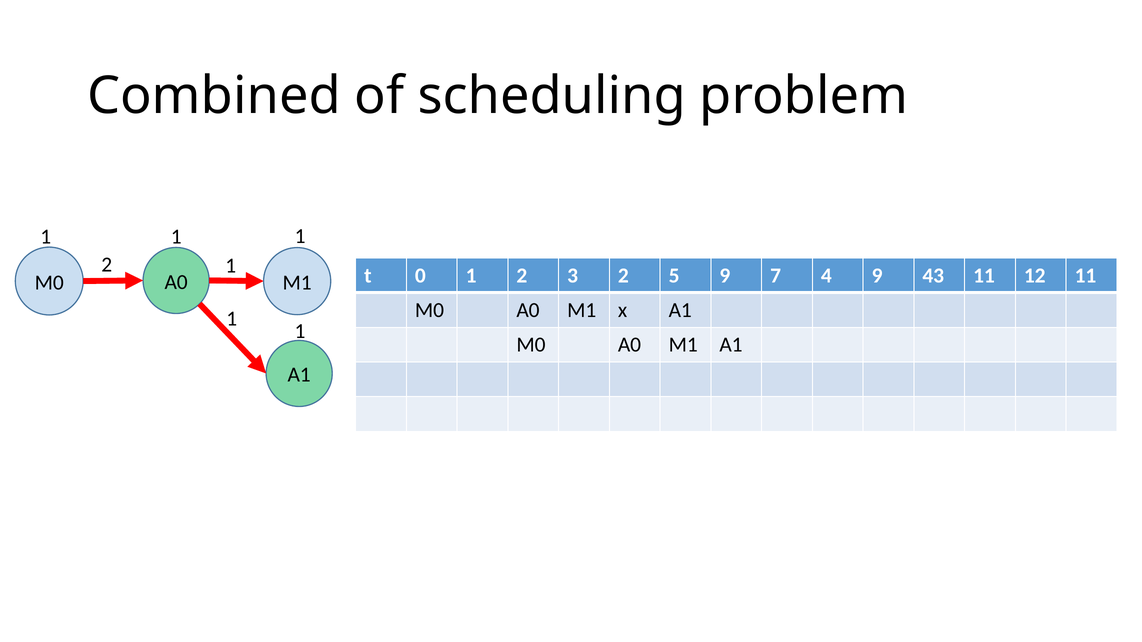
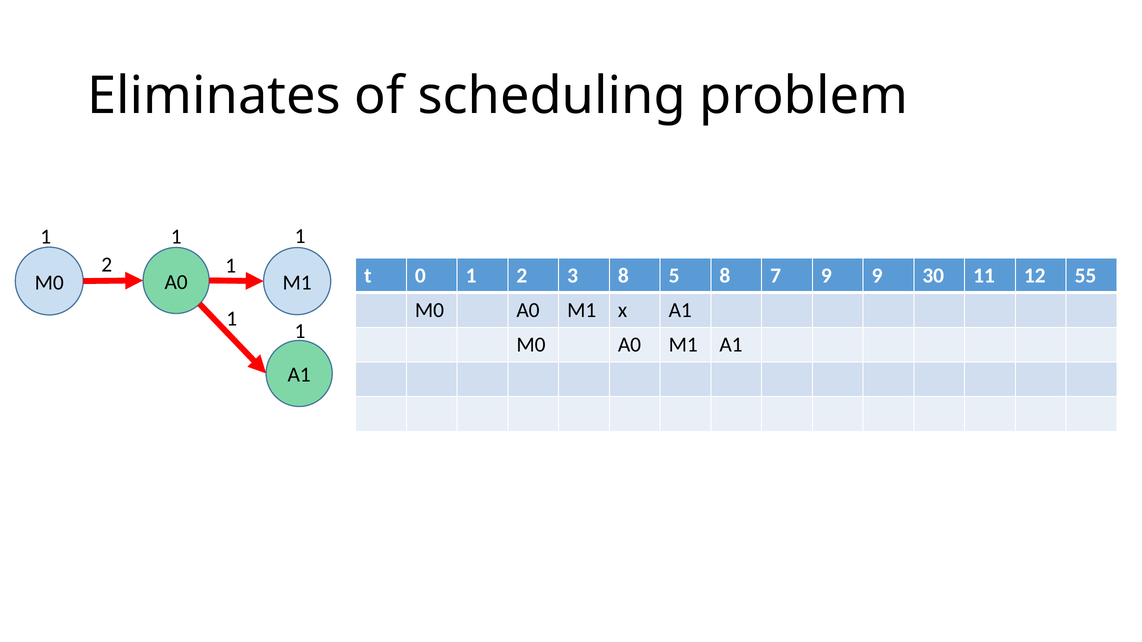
Combined: Combined -> Eliminates
3 2: 2 -> 8
5 9: 9 -> 8
7 4: 4 -> 9
43: 43 -> 30
12 11: 11 -> 55
